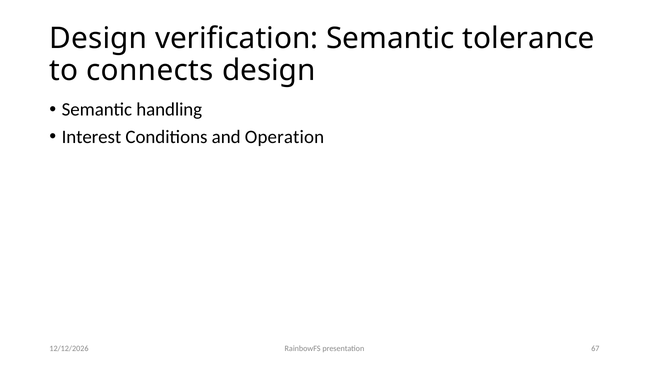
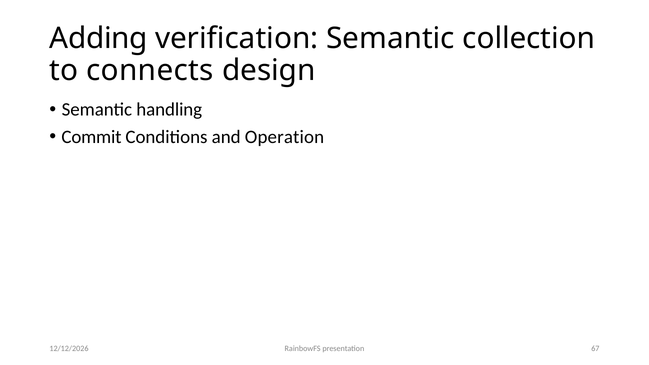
Design at (98, 38): Design -> Adding
tolerance: tolerance -> collection
Interest: Interest -> Commit
